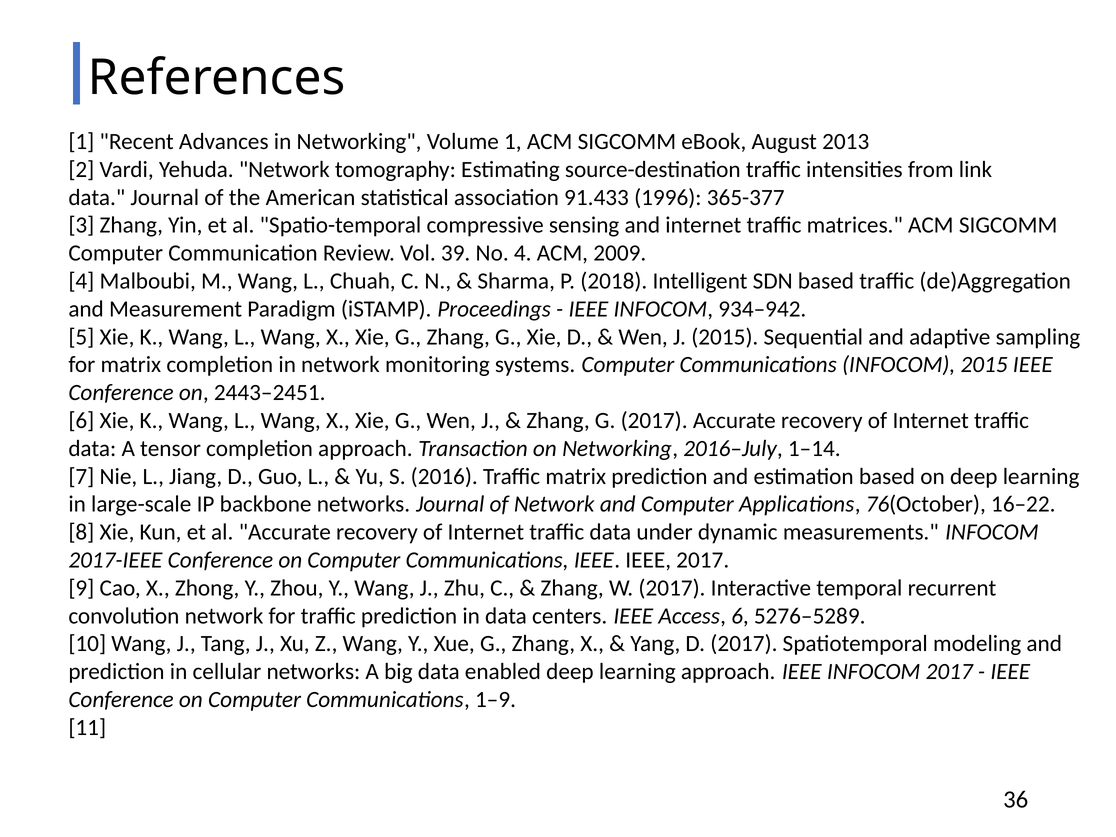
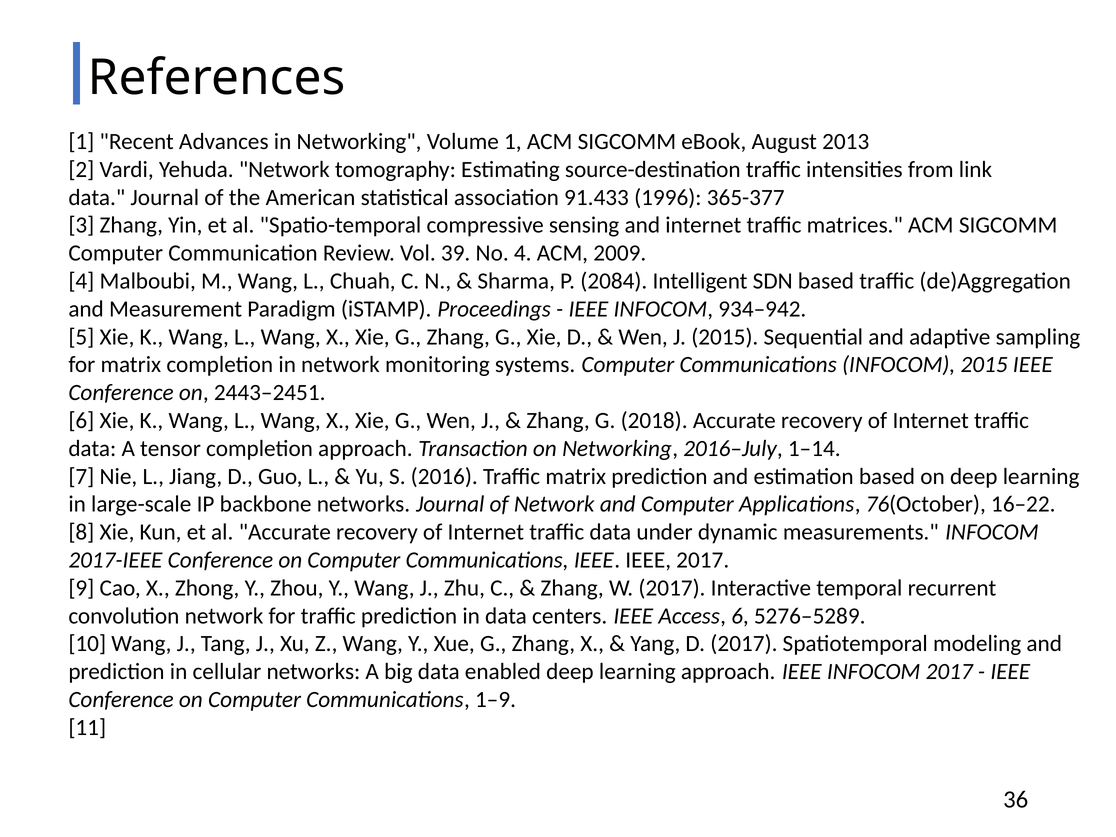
2018: 2018 -> 2084
G 2017: 2017 -> 2018
